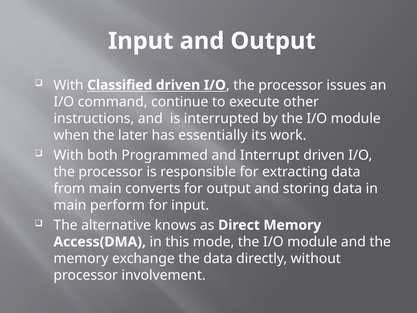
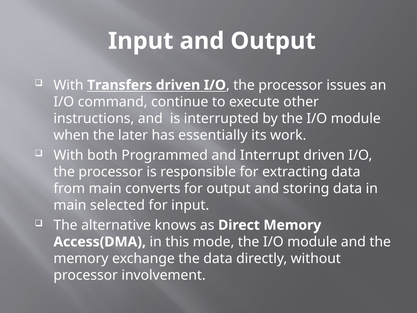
Classified: Classified -> Transfers
perform: perform -> selected
